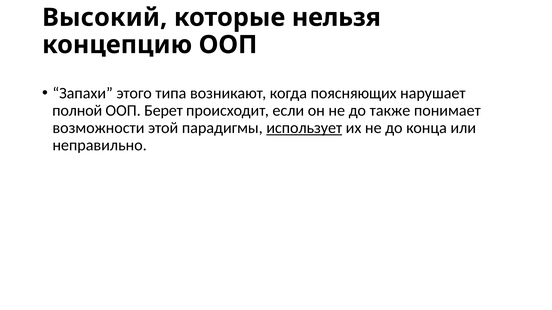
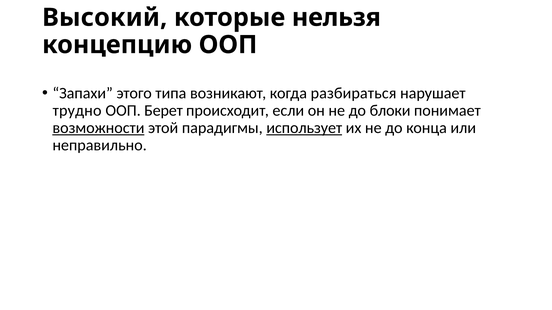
поясняющих: поясняющих -> разбираться
полной: полной -> трудно
также: также -> блоки
возможности underline: none -> present
